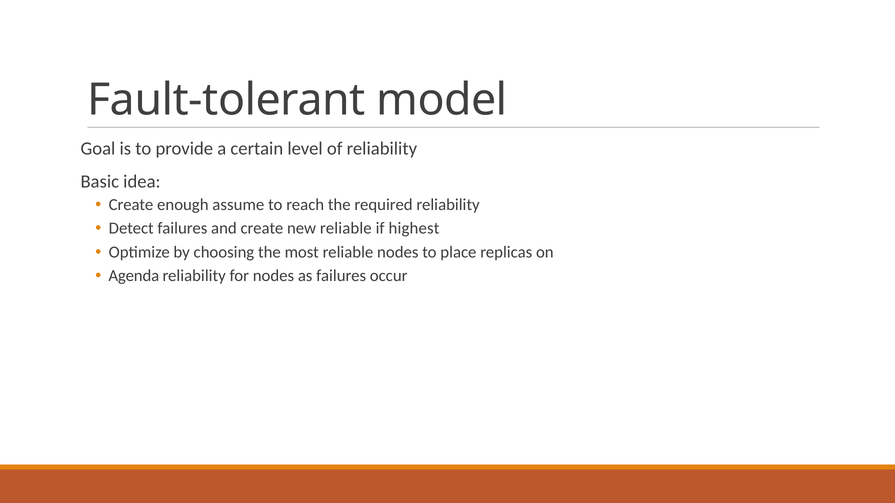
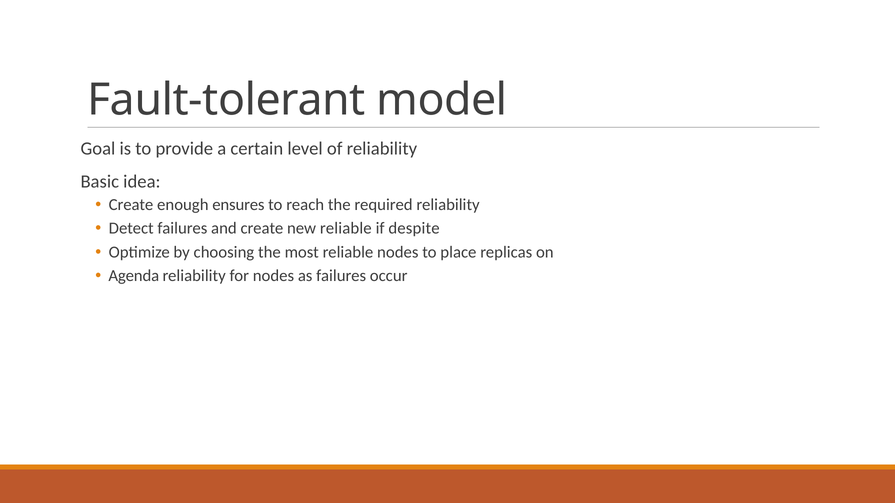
assume: assume -> ensures
highest: highest -> despite
